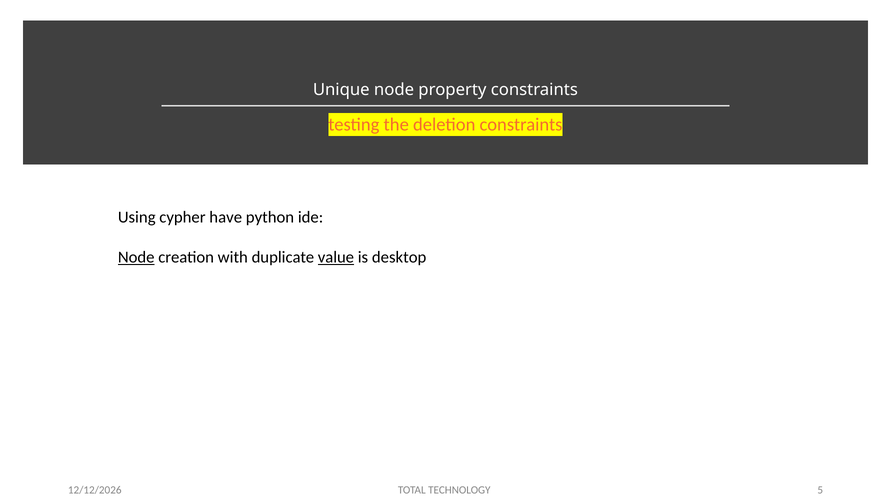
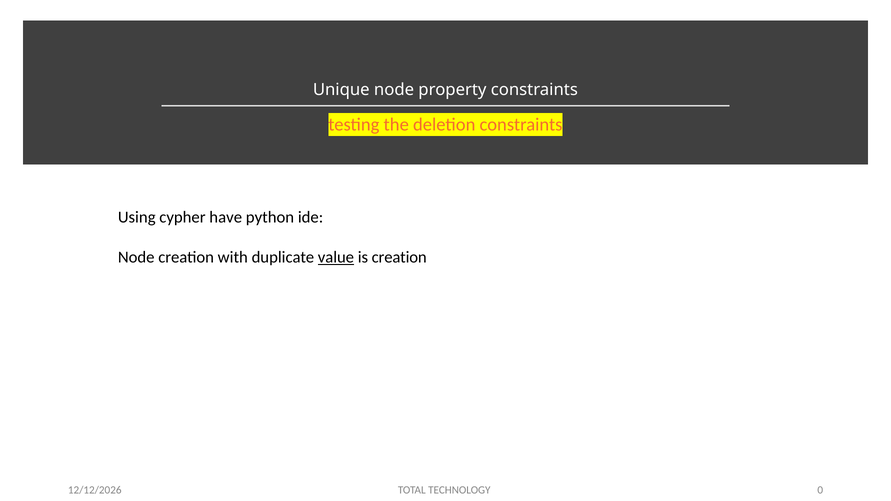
Node at (136, 258) underline: present -> none
is desktop: desktop -> creation
5: 5 -> 0
